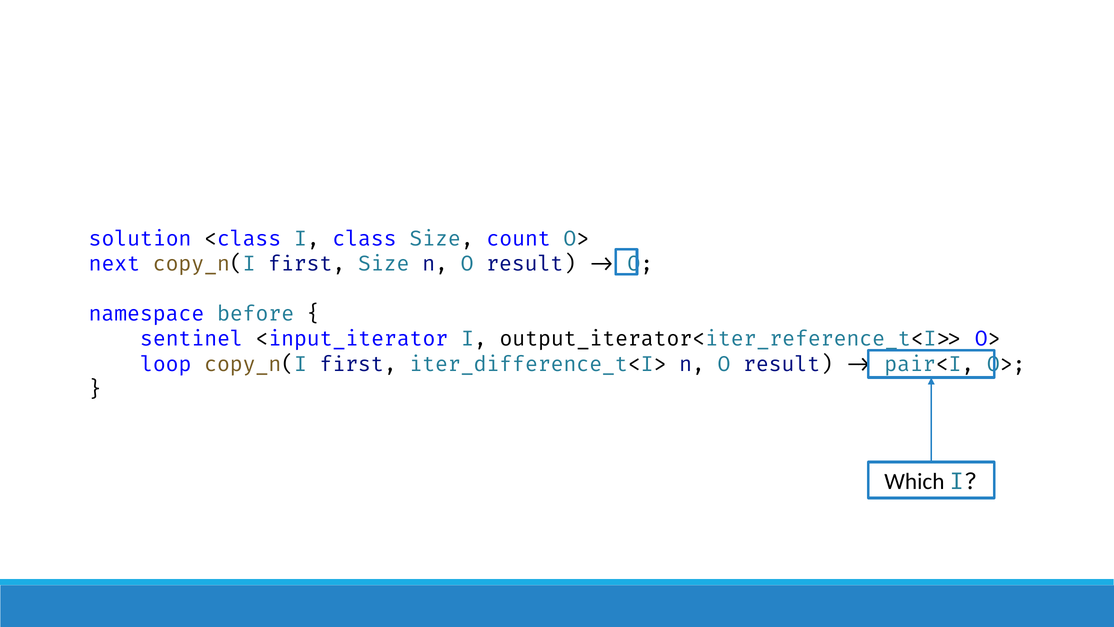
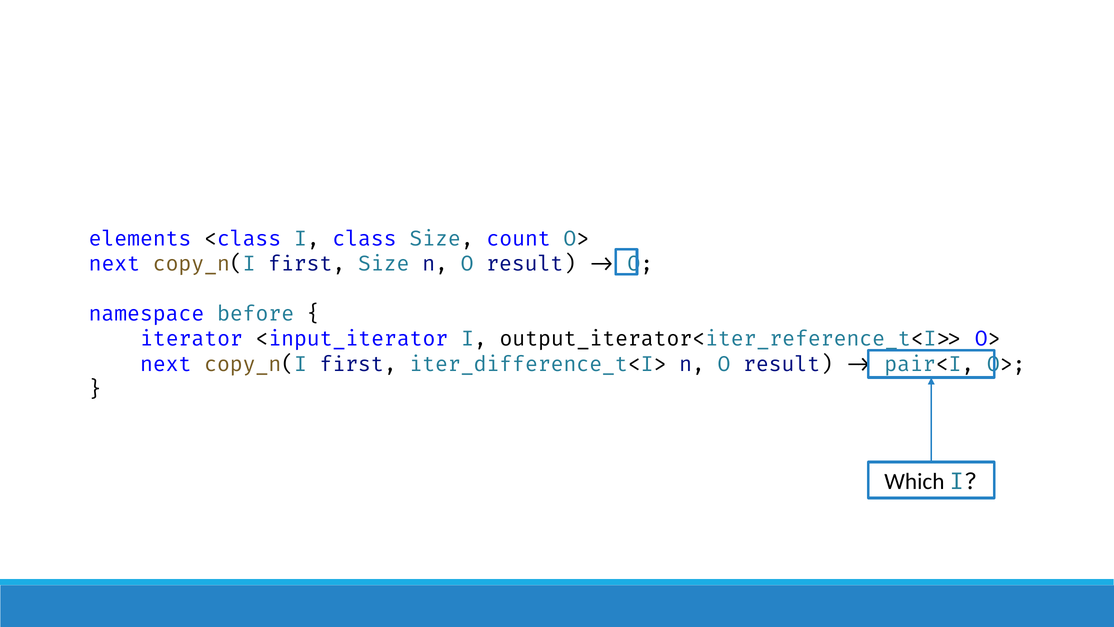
solution: solution -> elements
sentinel: sentinel -> iterator
loop at (166, 364): loop -> next
